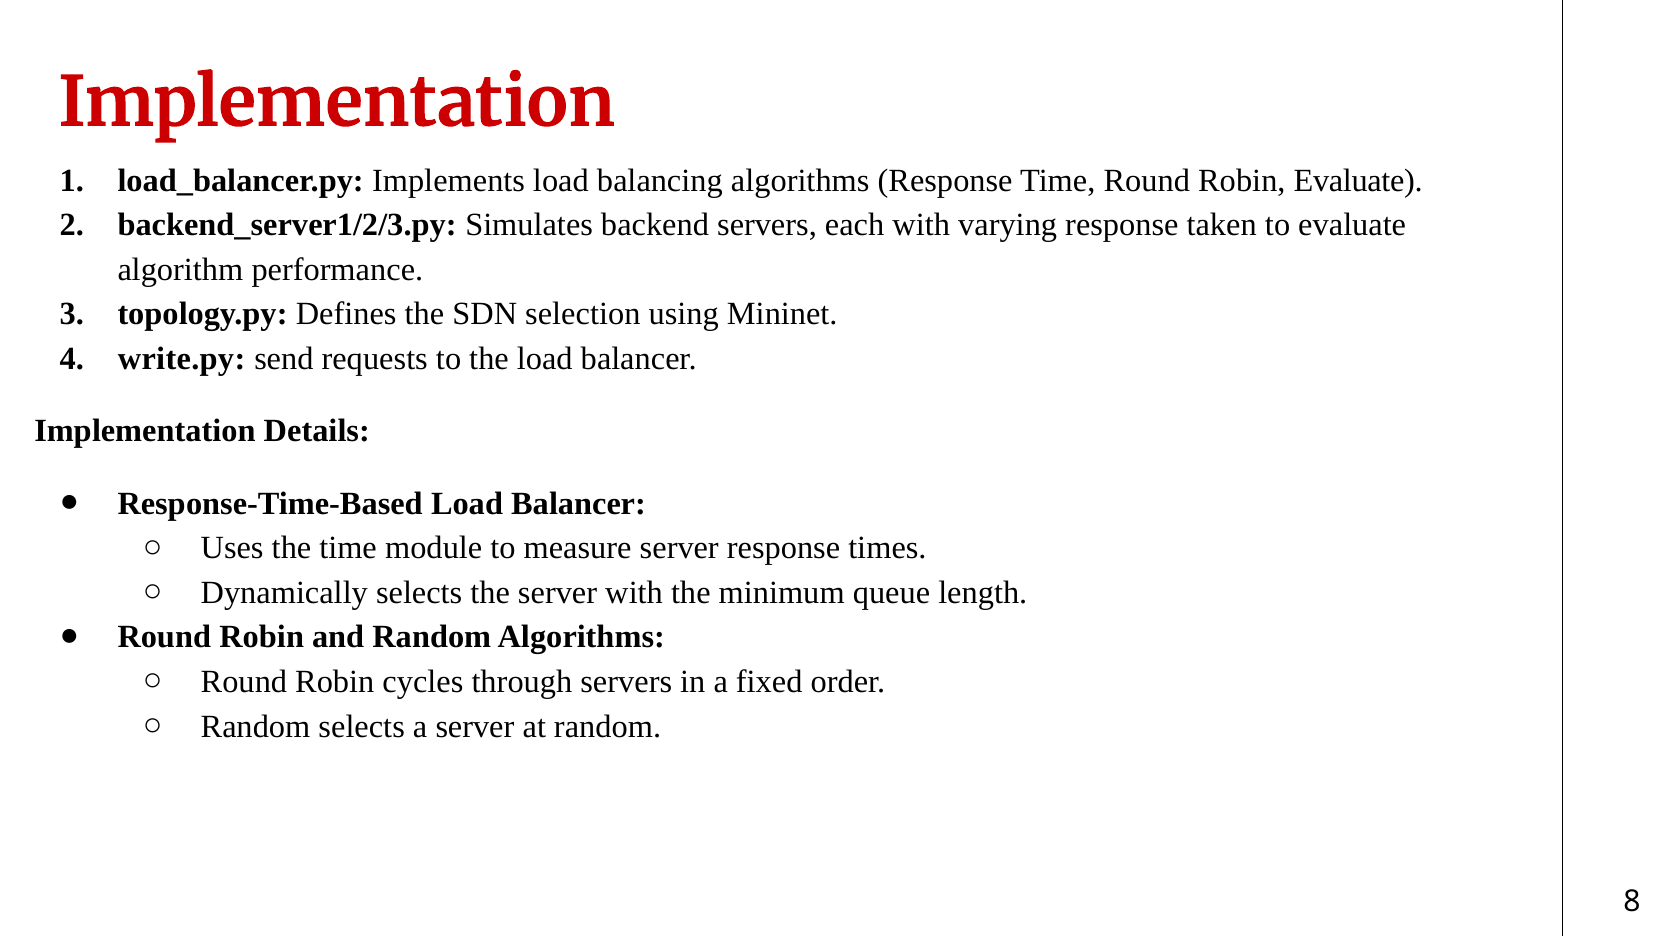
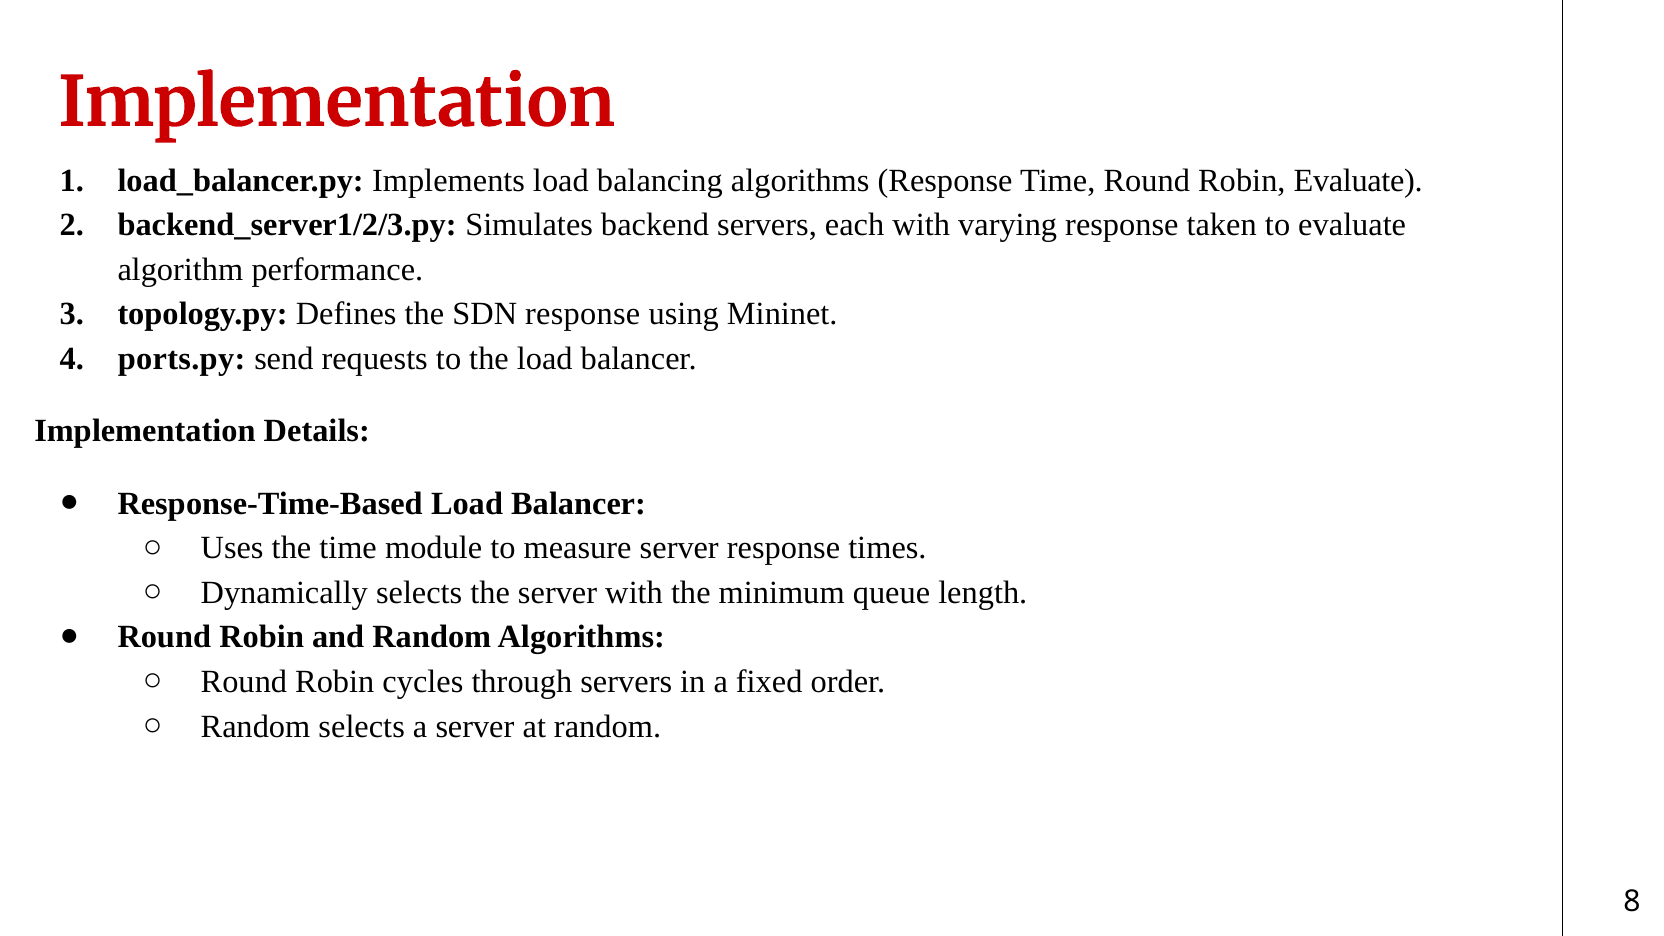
SDN selection: selection -> response
write.py: write.py -> ports.py
